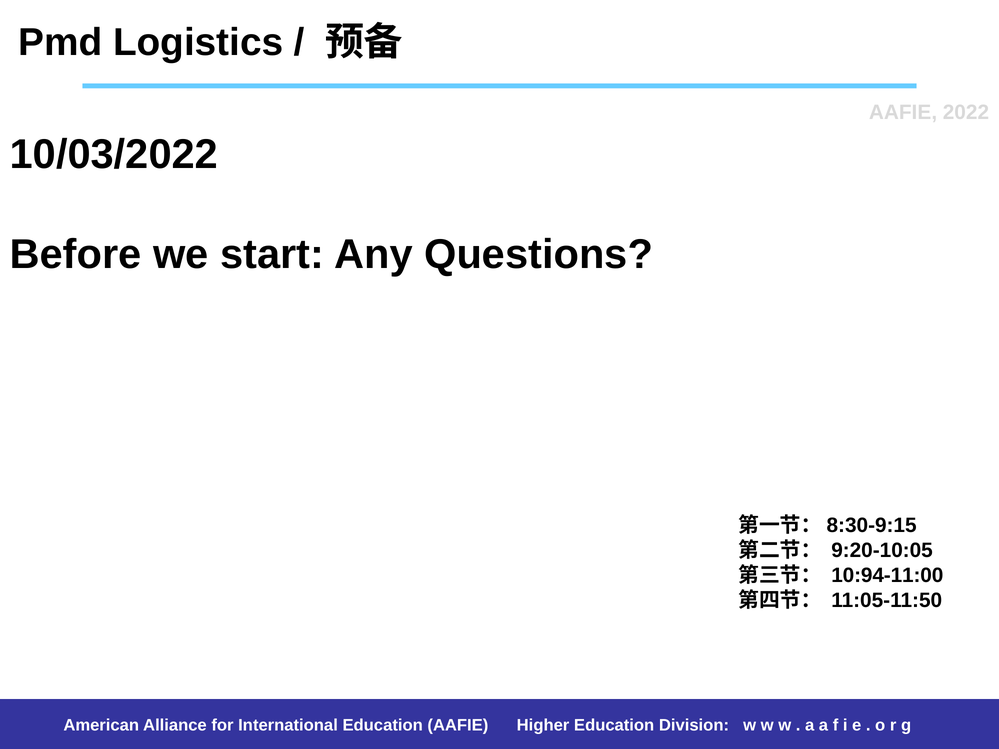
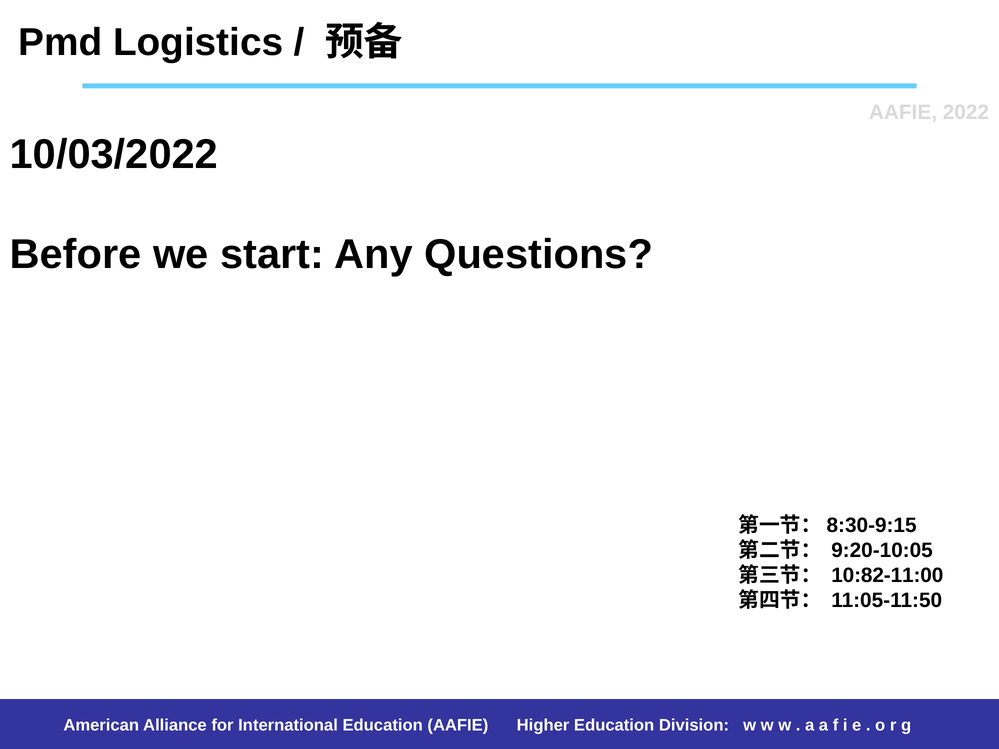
10:94-11:00: 10:94-11:00 -> 10:82-11:00
